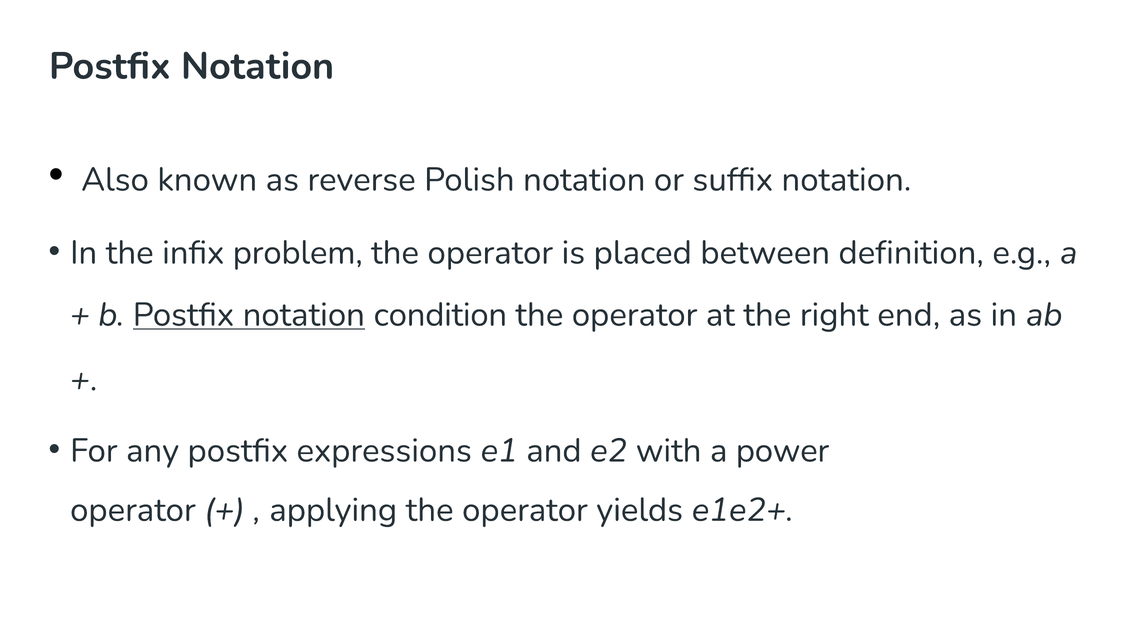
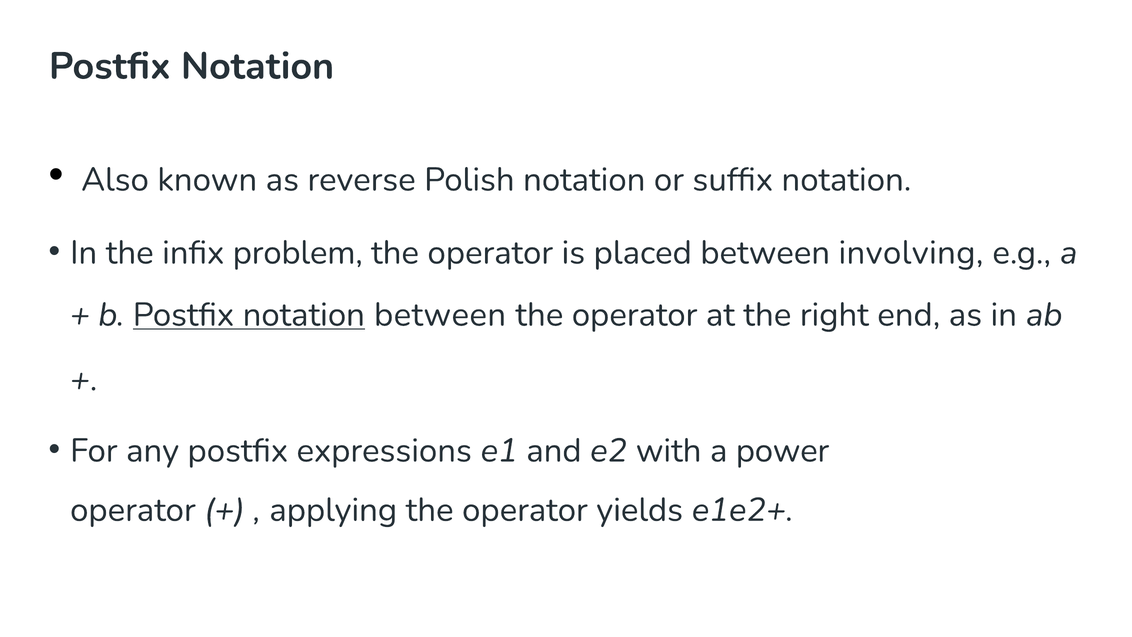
definition: definition -> involving
notation condition: condition -> between
